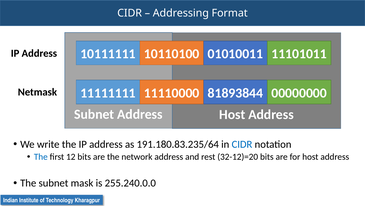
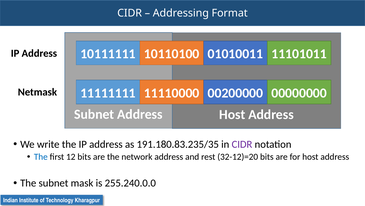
81893844: 81893844 -> 00200000
191.180.83.235/64: 191.180.83.235/64 -> 191.180.83.235/35
CIDR at (242, 144) colour: blue -> purple
